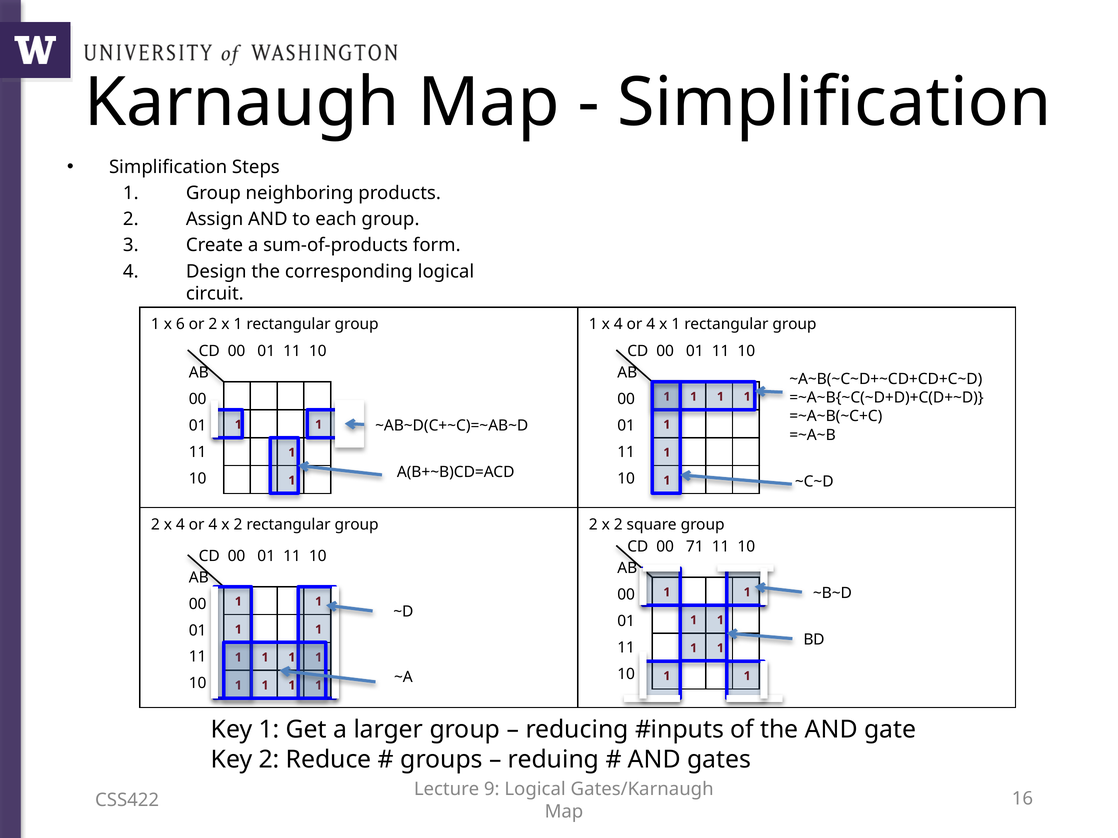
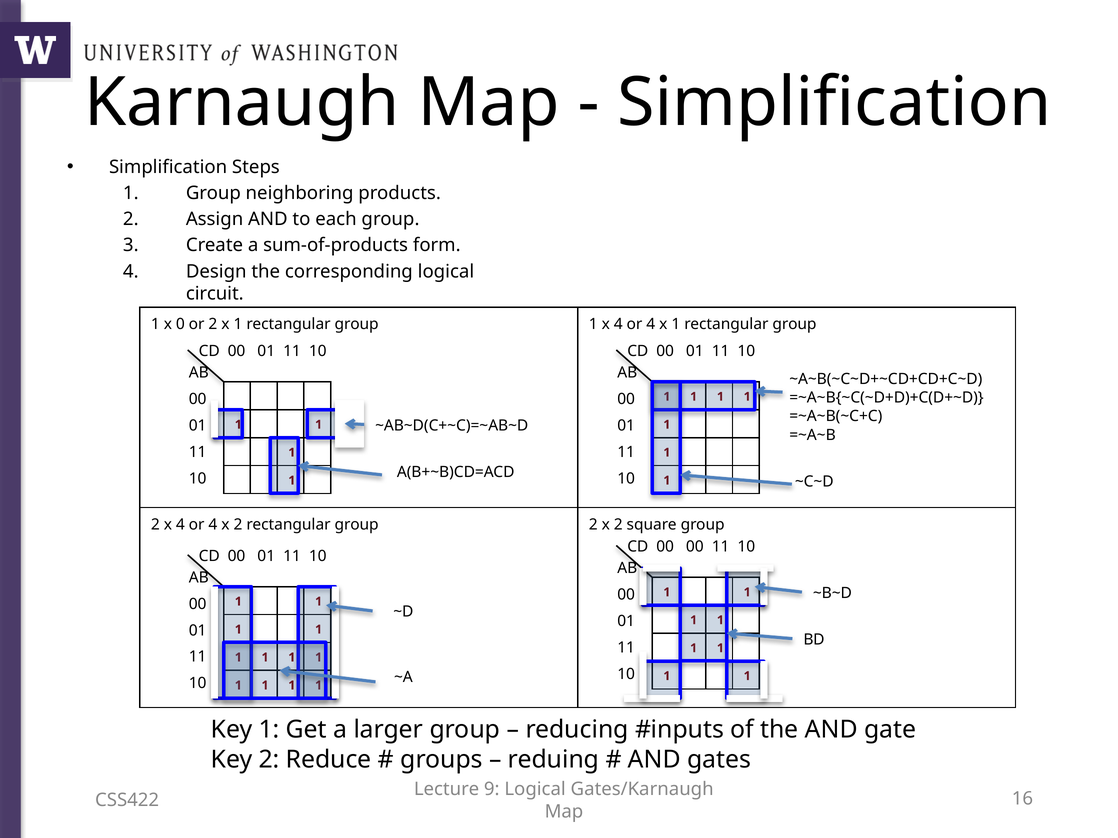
6: 6 -> 0
00 71: 71 -> 00
